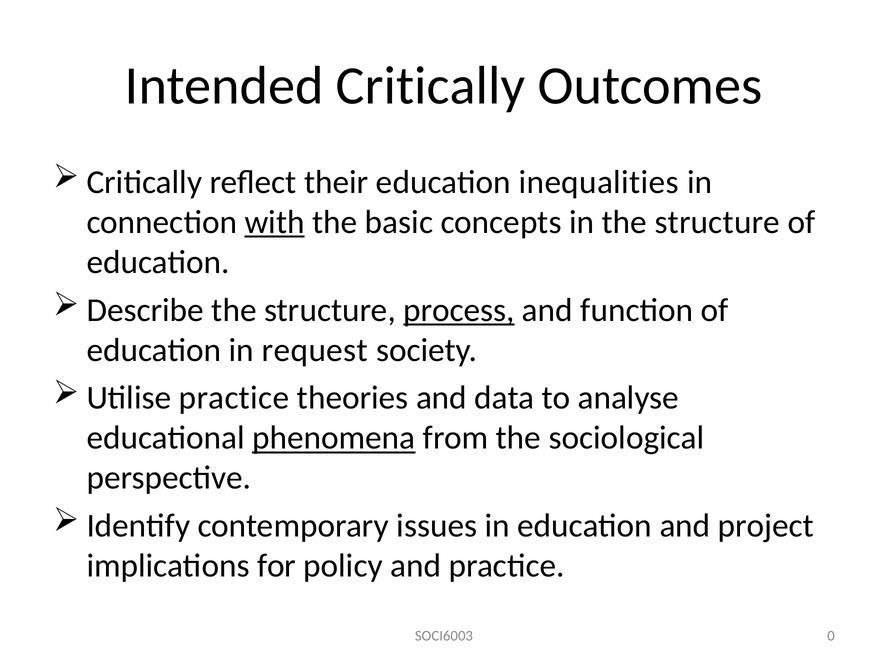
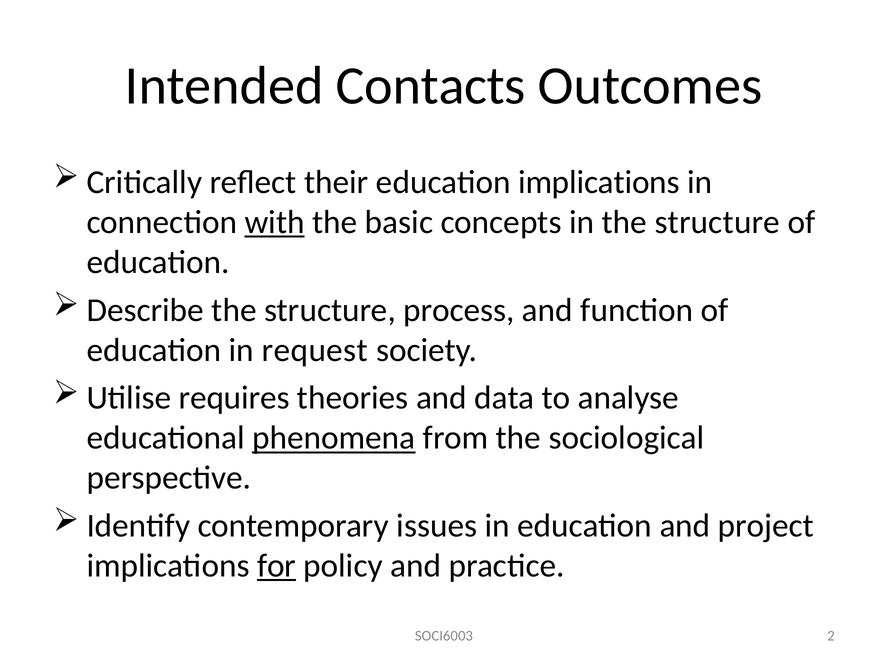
Intended Critically: Critically -> Contacts
education inequalities: inequalities -> implications
process underline: present -> none
Utilise practice: practice -> requires
for underline: none -> present
0: 0 -> 2
